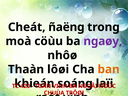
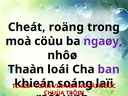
ñaëng: ñaëng -> roäng
lôøi: lôøi -> loái
ban colour: orange -> purple
